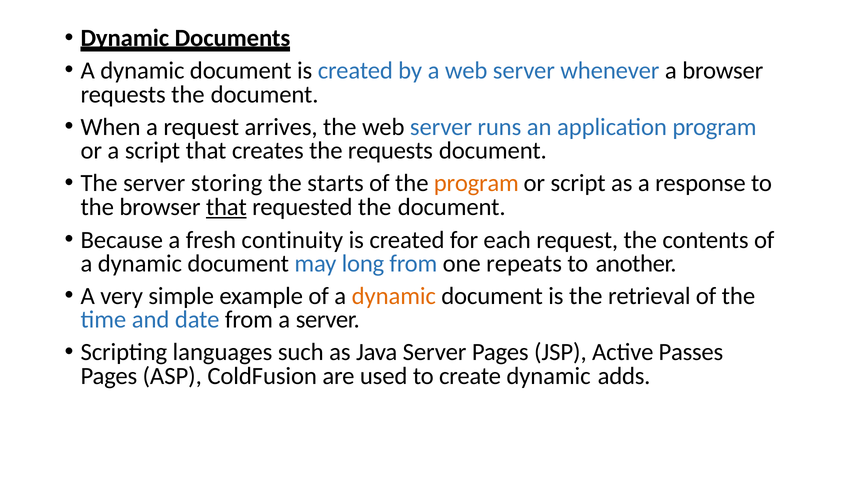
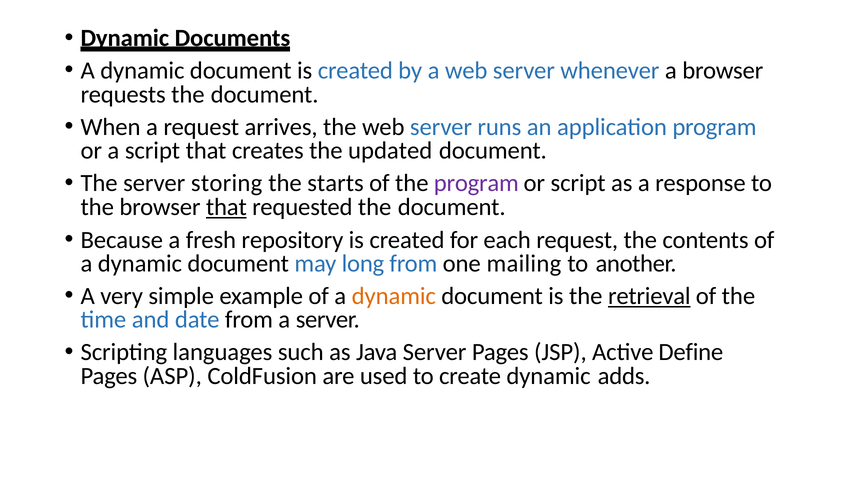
the requests: requests -> updated
program at (476, 183) colour: orange -> purple
continuity: continuity -> repository
repeats: repeats -> mailing
retrieval underline: none -> present
Passes: Passes -> Define
